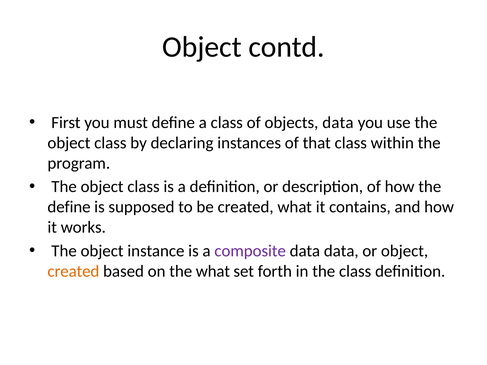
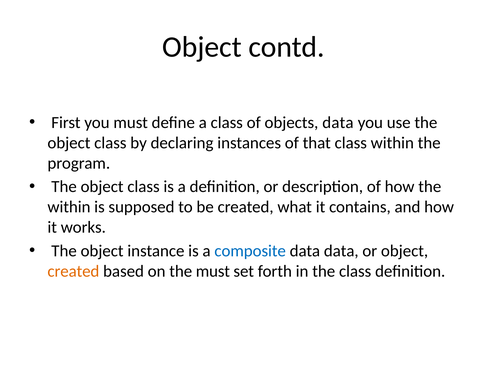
define at (69, 207): define -> within
composite colour: purple -> blue
the what: what -> must
